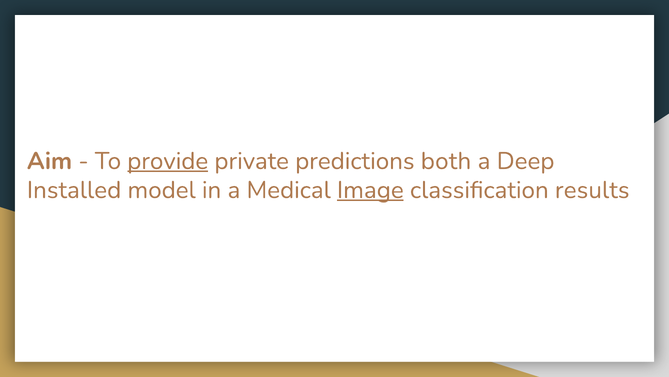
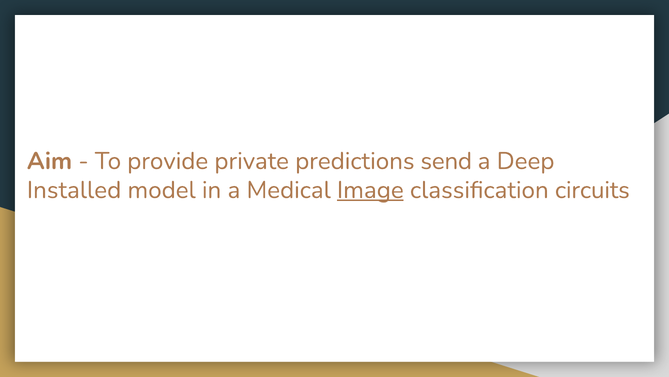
provide underline: present -> none
both: both -> send
results: results -> circuits
